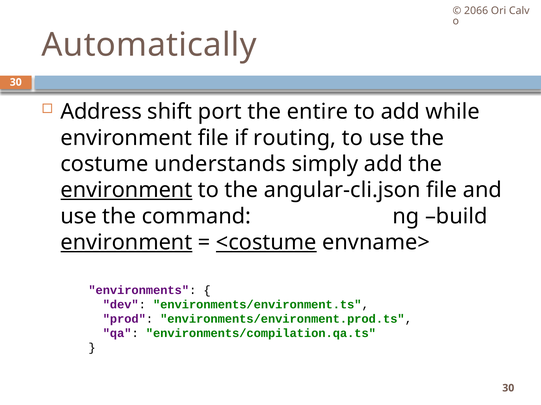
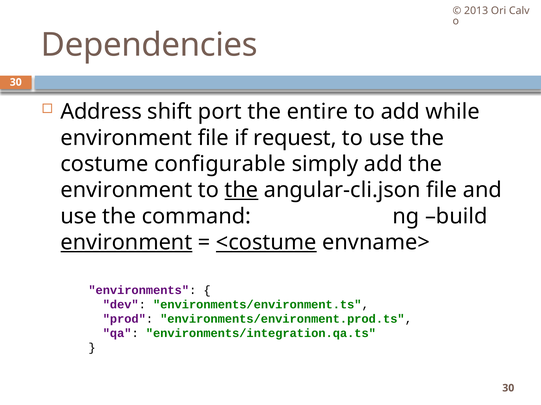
2066: 2066 -> 2013
Automatically: Automatically -> Dependencies
routing: routing -> request
understands: understands -> configurable
environment at (126, 190) underline: present -> none
the at (241, 190) underline: none -> present
environments/compilation.qa.ts: environments/compilation.qa.ts -> environments/integration.qa.ts
